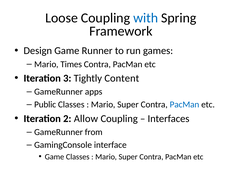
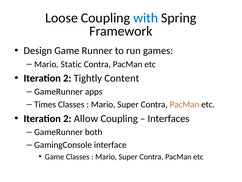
Times: Times -> Static
3 at (67, 78): 3 -> 2
Public: Public -> Times
PacMan at (184, 104) colour: blue -> orange
from: from -> both
